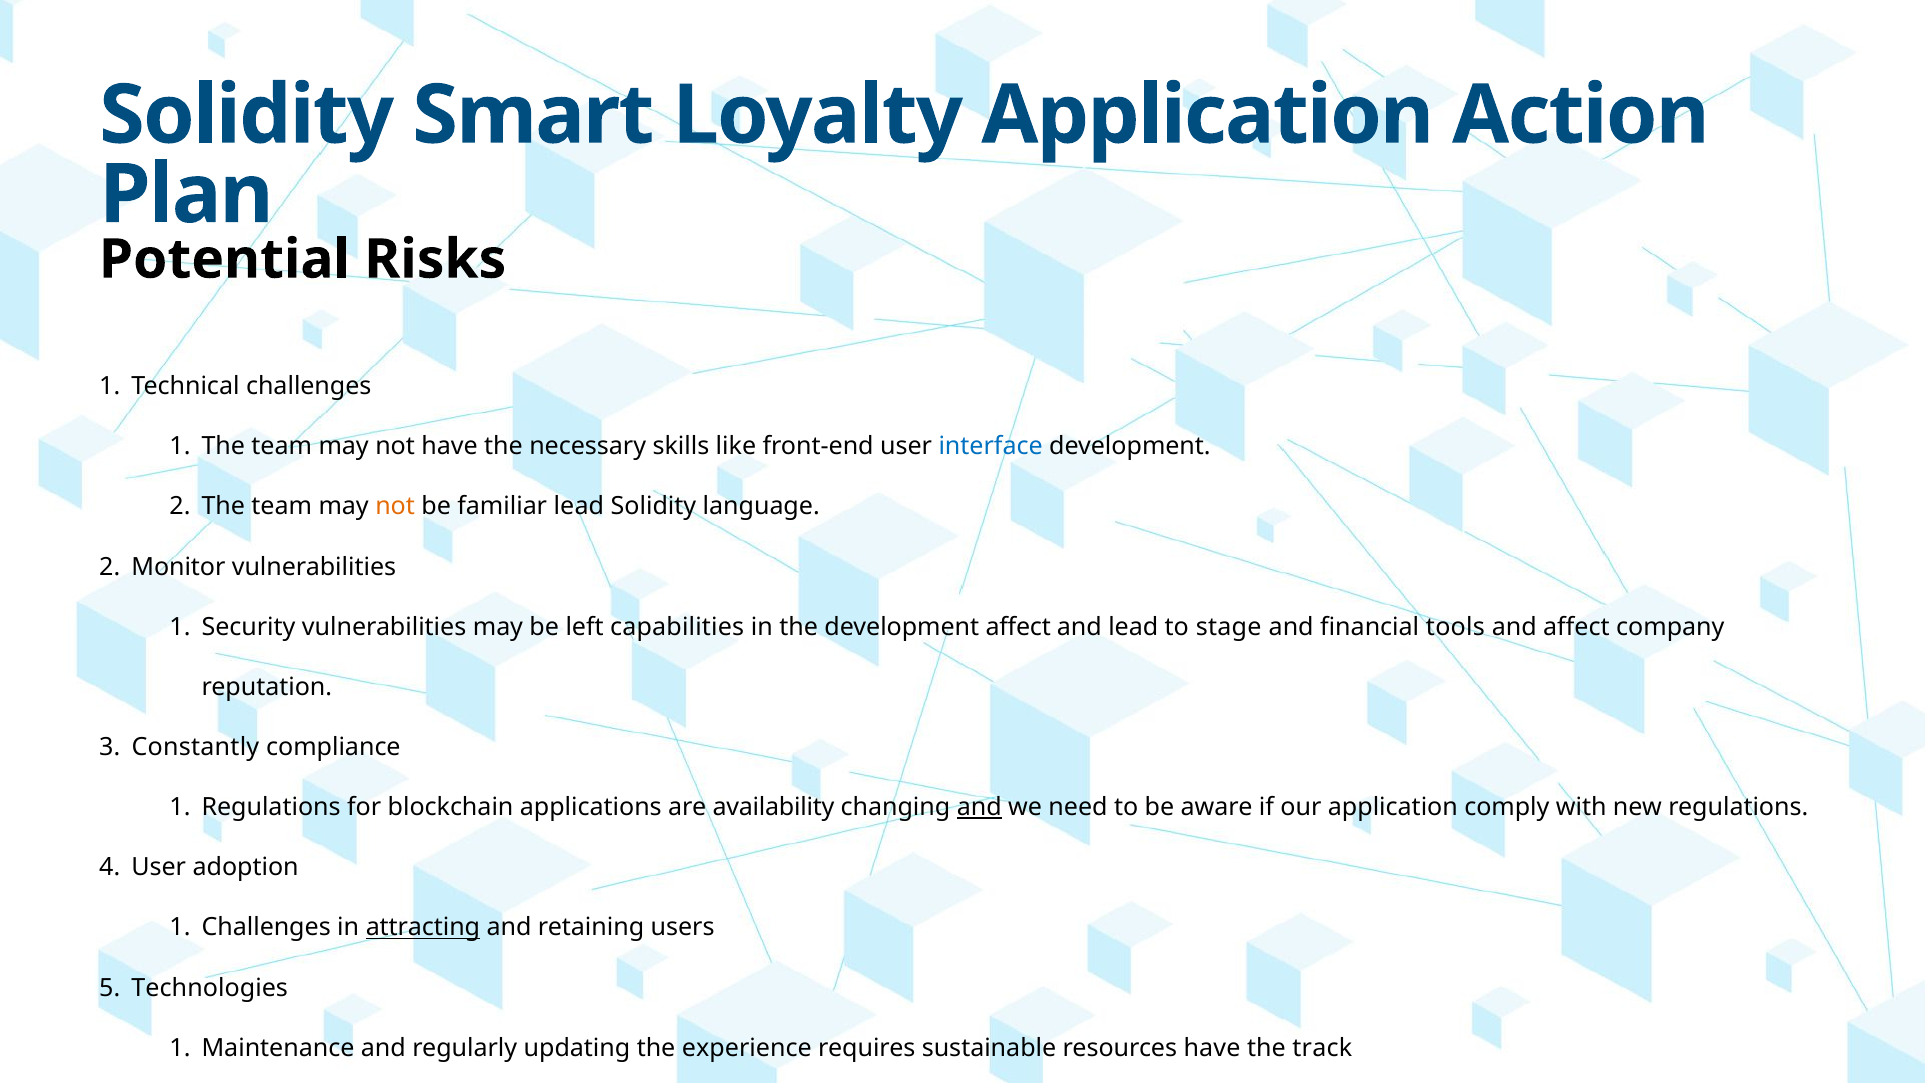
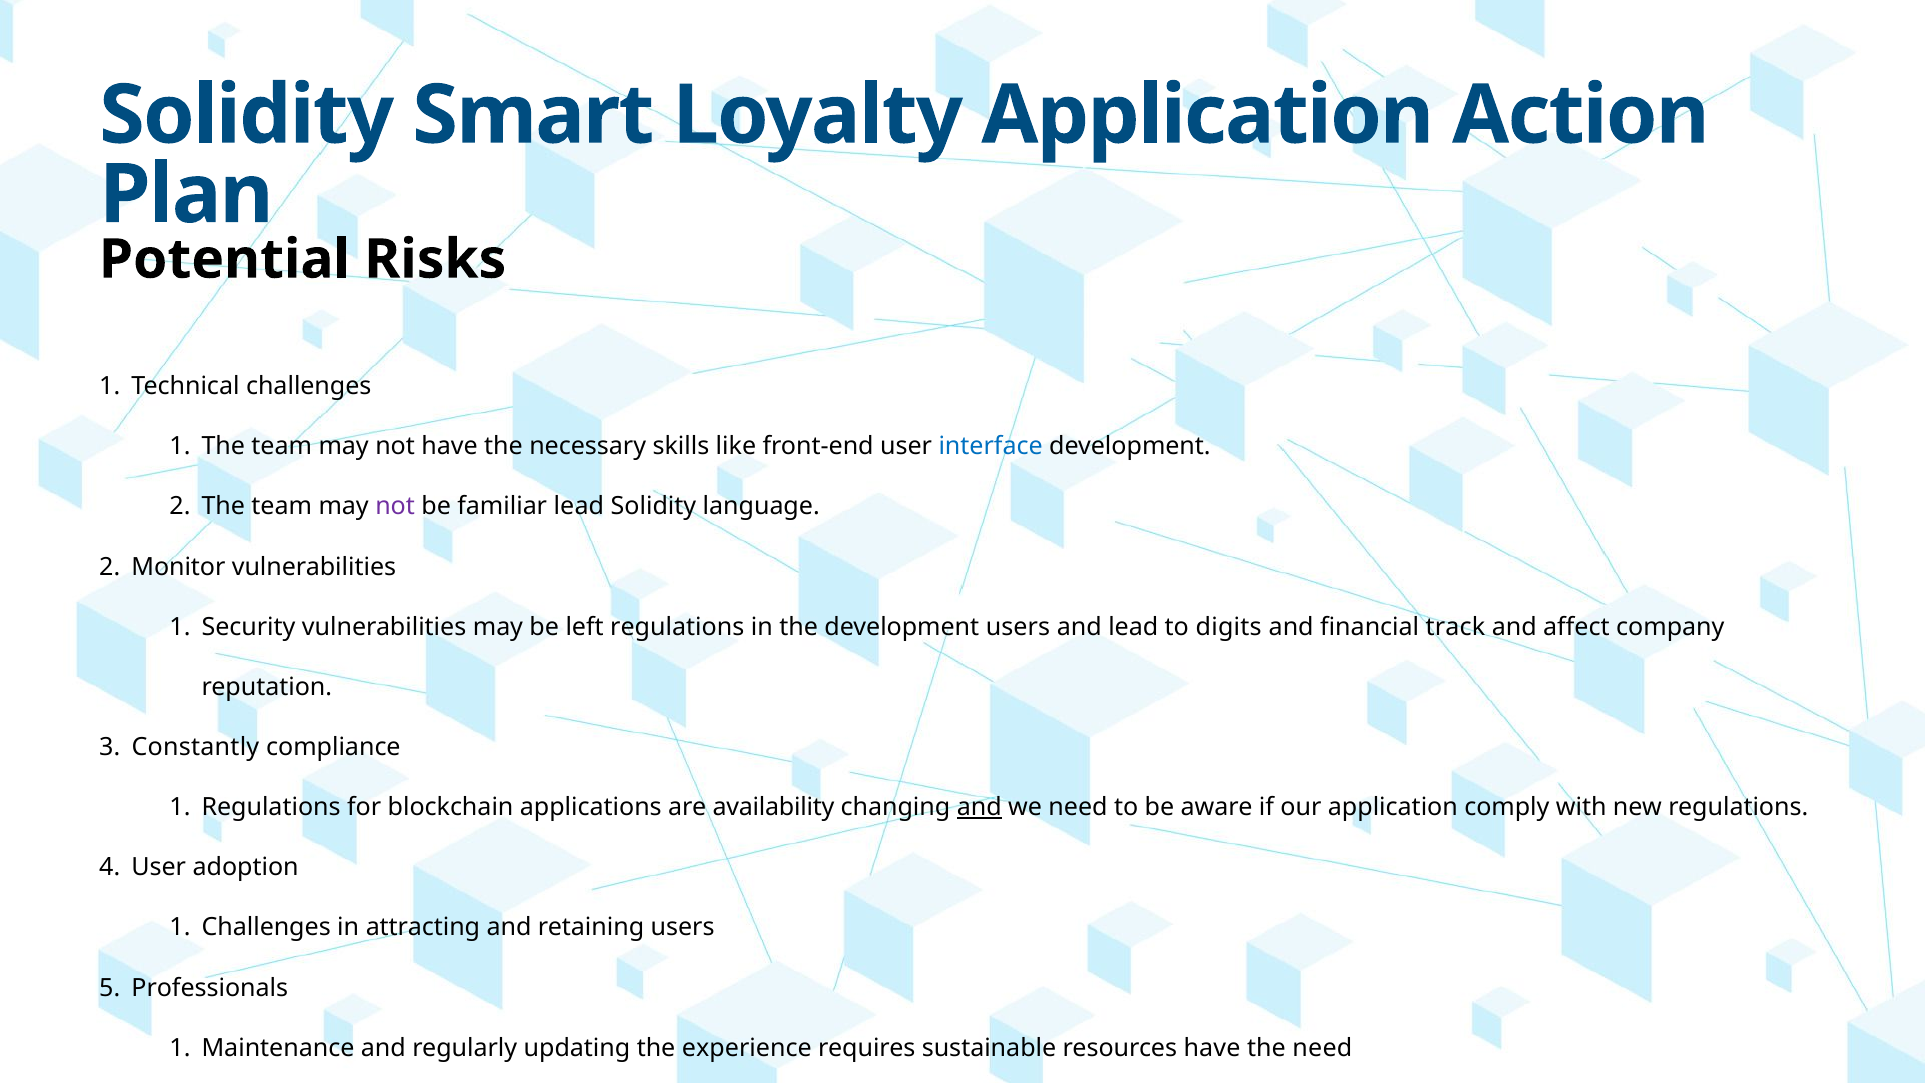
not at (395, 507) colour: orange -> purple
left capabilities: capabilities -> regulations
development affect: affect -> users
stage: stage -> digits
tools: tools -> track
attracting underline: present -> none
Technologies: Technologies -> Professionals
the track: track -> need
